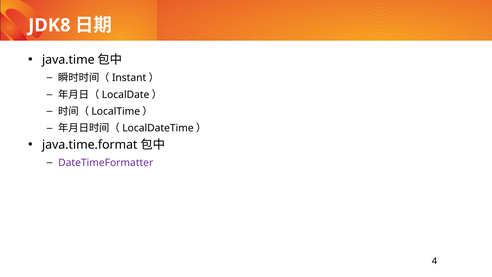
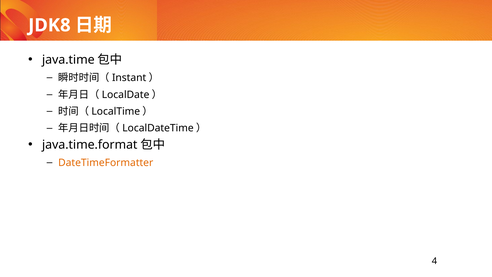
DateTimeFormatter colour: purple -> orange
